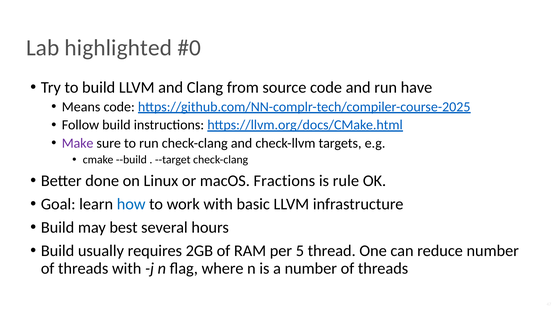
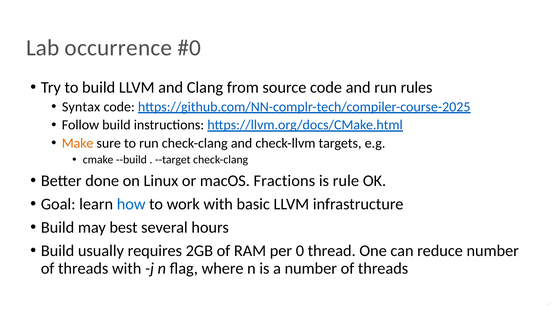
highlighted: highlighted -> occurrence
have: have -> rules
Means: Means -> Syntax
Make colour: purple -> orange
5: 5 -> 0
